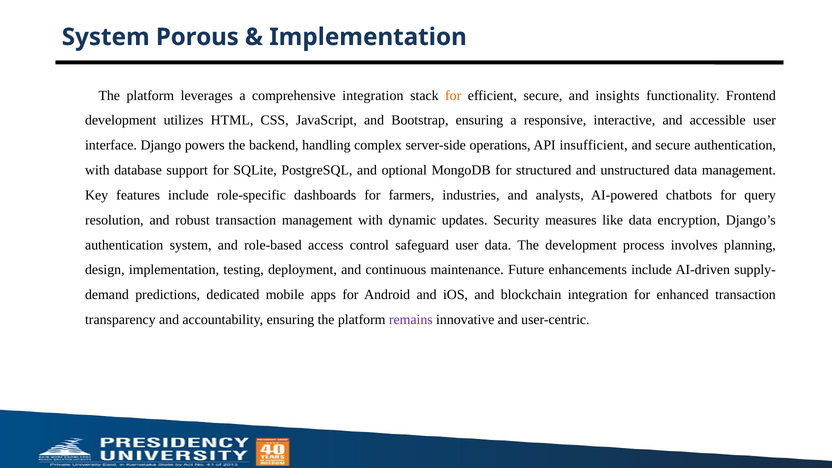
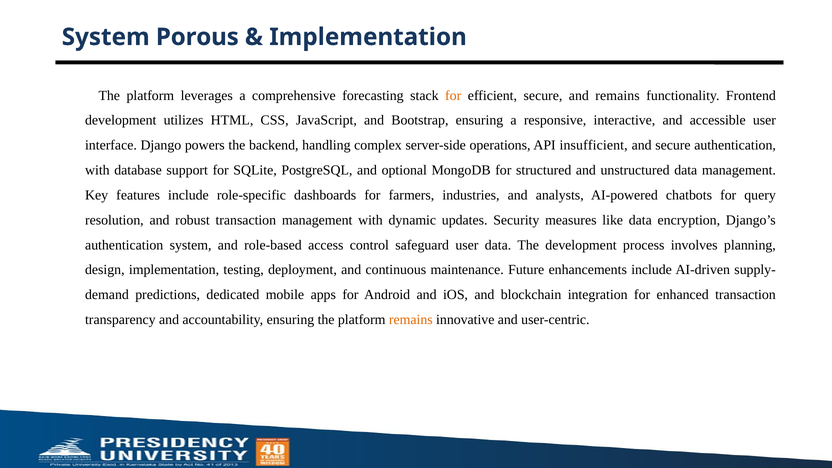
comprehensive integration: integration -> forecasting
and insights: insights -> remains
remains at (411, 320) colour: purple -> orange
